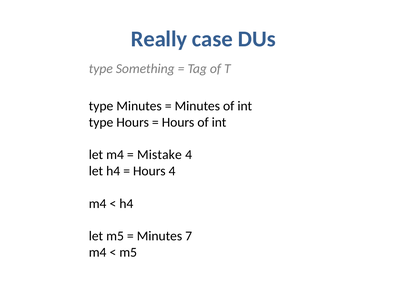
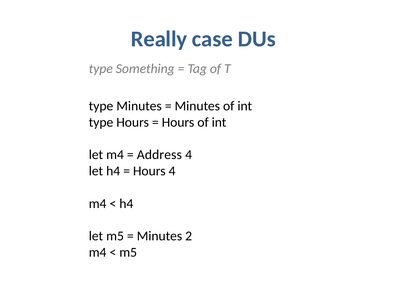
Mistake: Mistake -> Address
7: 7 -> 2
